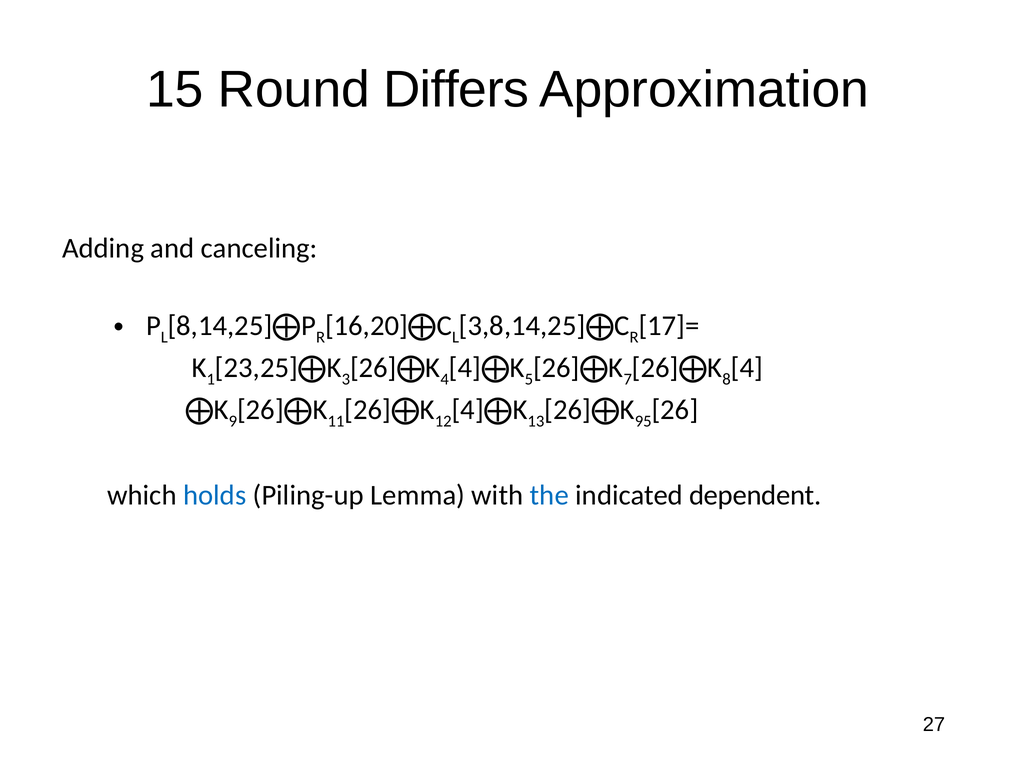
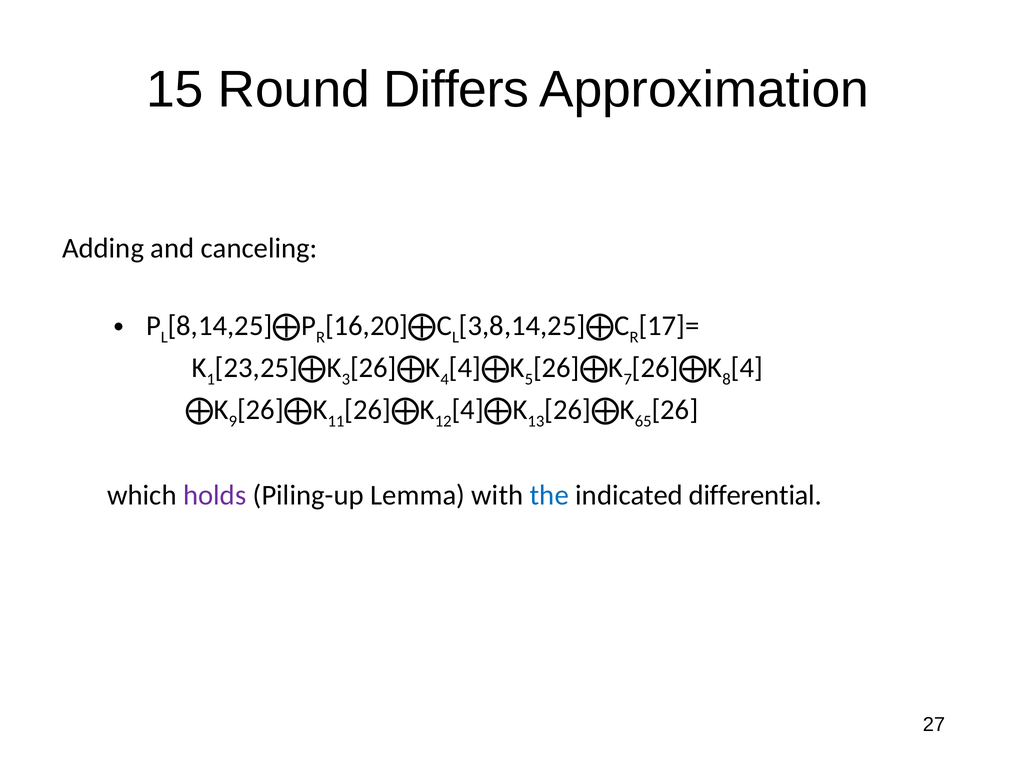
95: 95 -> 65
holds colour: blue -> purple
dependent: dependent -> differential
